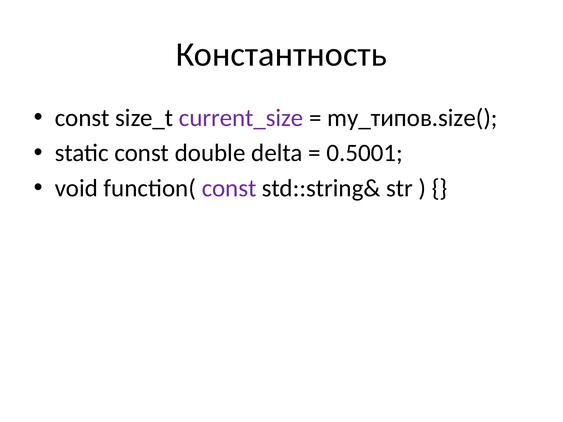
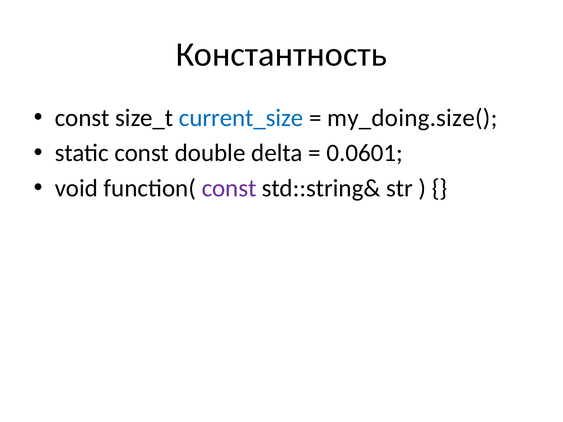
current_size colour: purple -> blue
my_типов.size(: my_типов.size( -> my_doing.size(
0.5001: 0.5001 -> 0.0601
